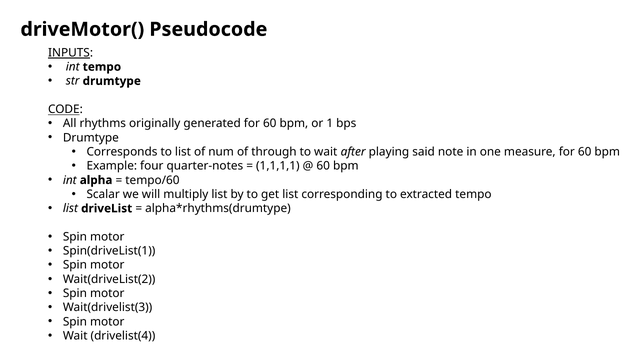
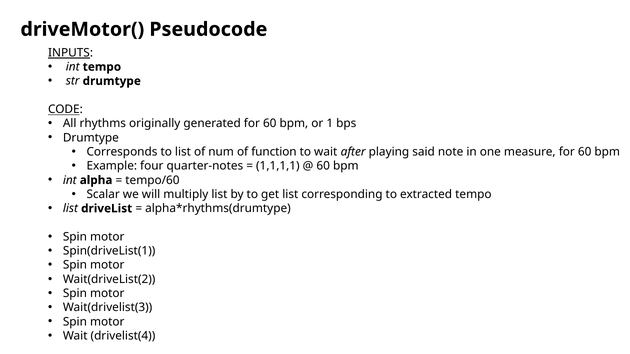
through: through -> function
